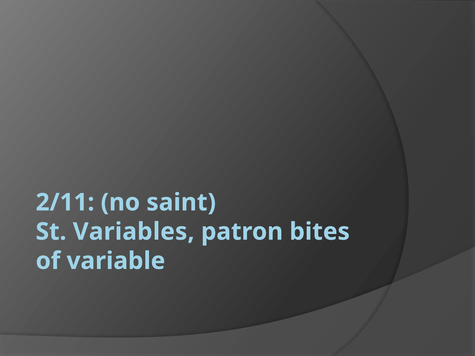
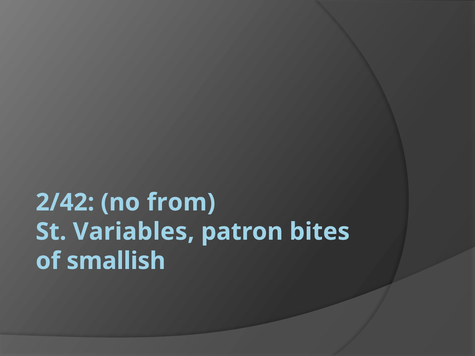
2/11: 2/11 -> 2/42
saint: saint -> from
variable: variable -> smallish
